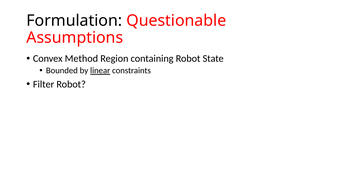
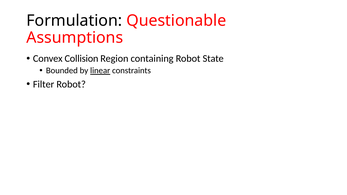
Method: Method -> Collision
